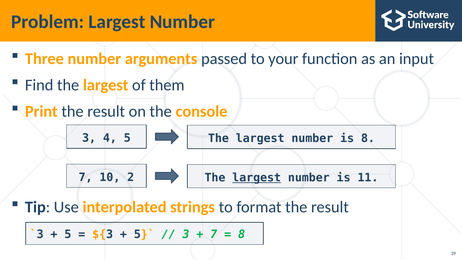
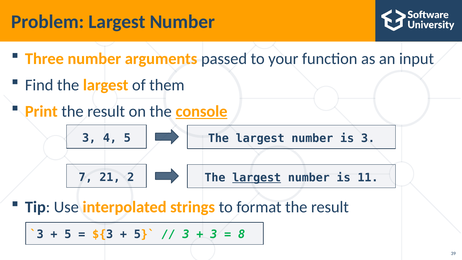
console underline: none -> present
is 8: 8 -> 3
10: 10 -> 21
7 at (214, 234): 7 -> 3
